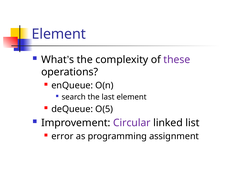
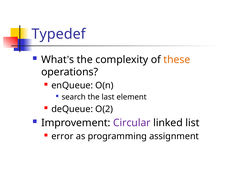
Element at (59, 34): Element -> Typedef
these colour: purple -> orange
O(5: O(5 -> O(2
